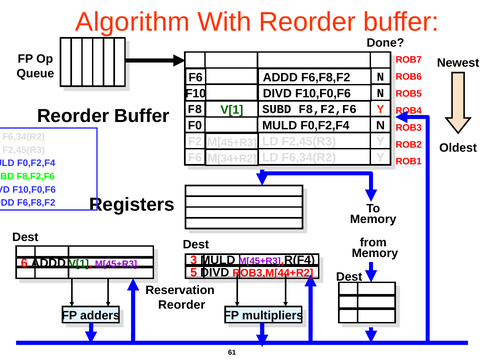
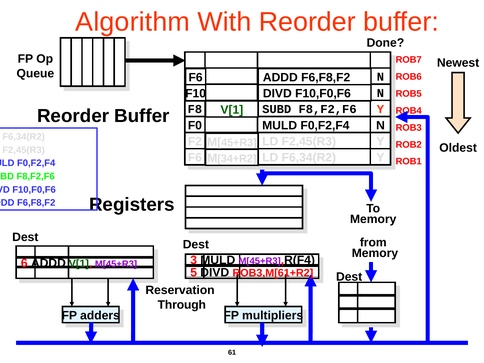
ROB3,M[44+R2: ROB3,M[44+R2 -> ROB3,M[61+R2
Reorder at (182, 305): Reorder -> Through
